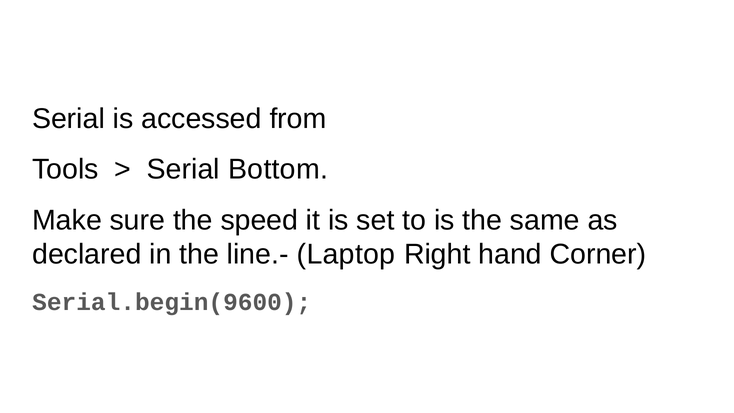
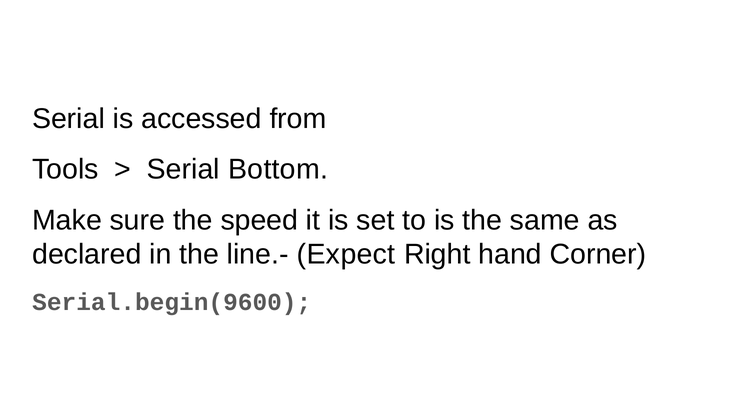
Laptop: Laptop -> Expect
